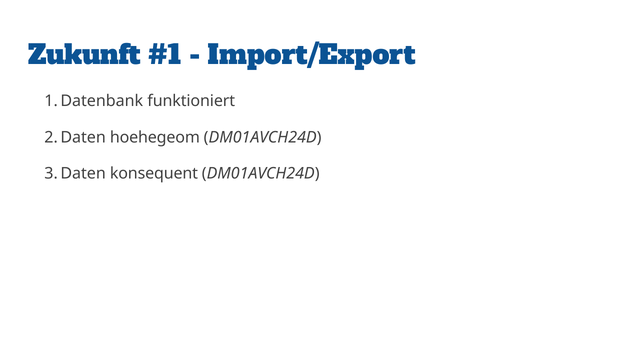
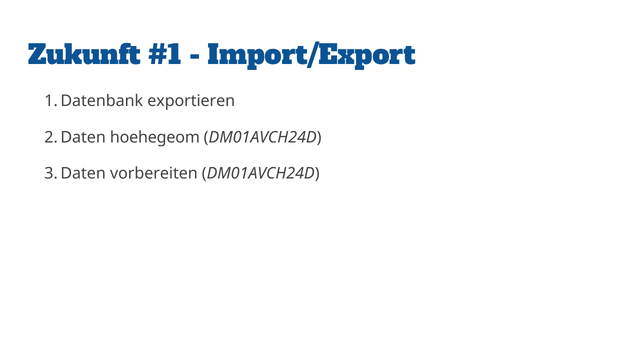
funktioniert: funktioniert -> exportieren
konsequent: konsequent -> vorbereiten
